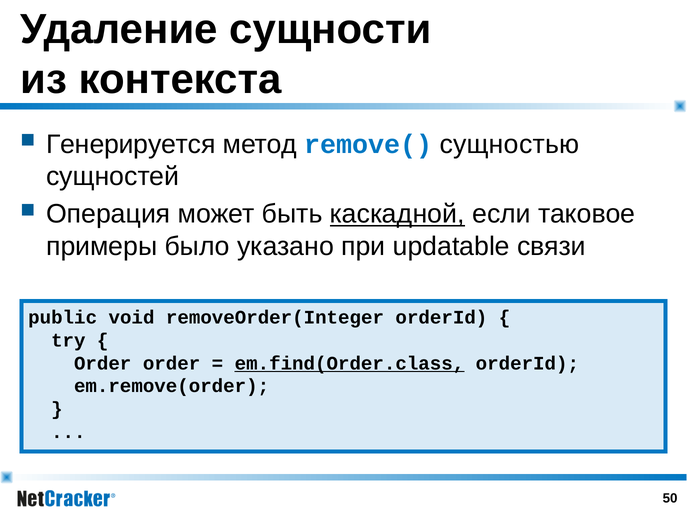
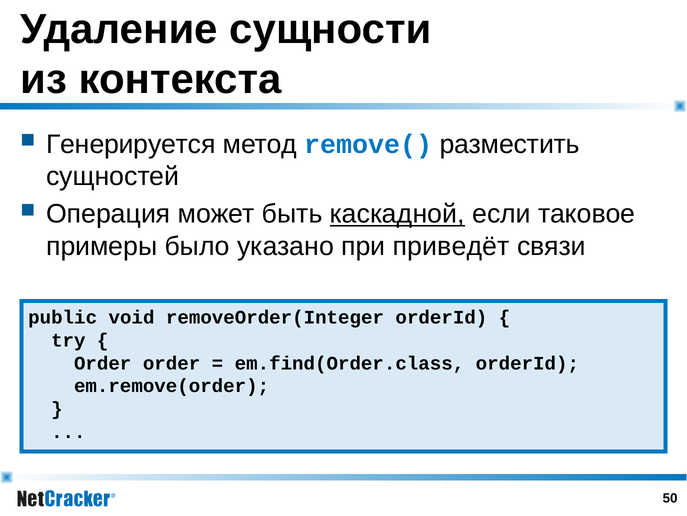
сущностью: сущностью -> разместить
updatable: updatable -> приведёт
em.find(Order.class underline: present -> none
